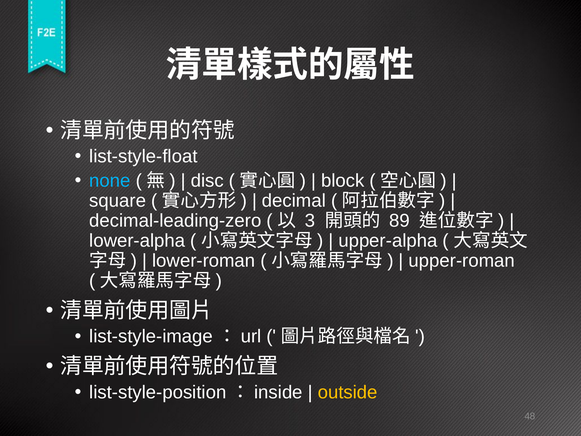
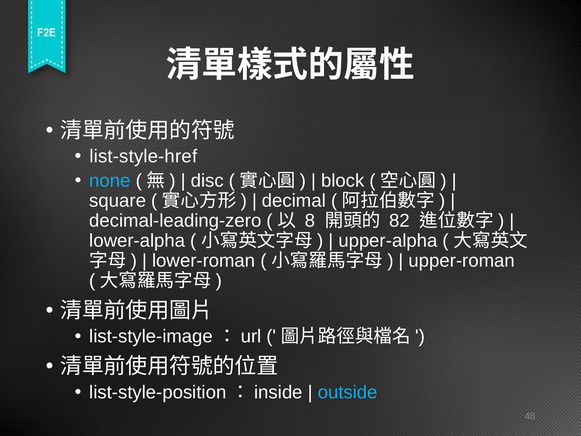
list-style-float: list-style-float -> list-style-href
3: 3 -> 8
89: 89 -> 82
outside colour: yellow -> light blue
